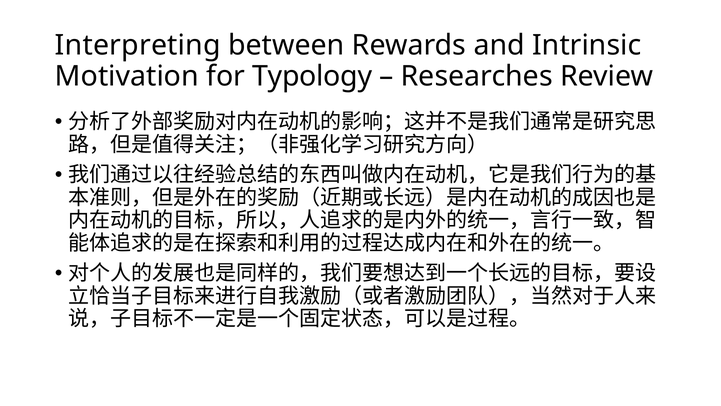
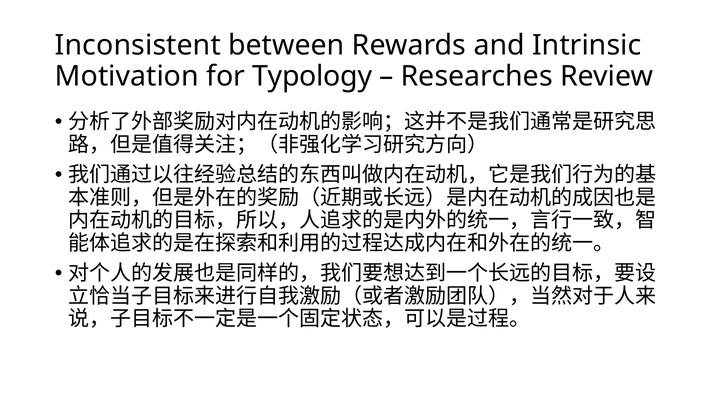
Interpreting: Interpreting -> Inconsistent
